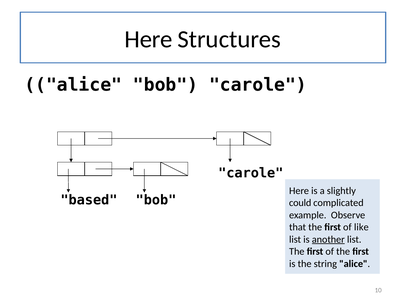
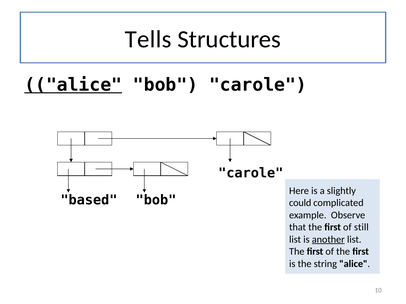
Here at (148, 39): Here -> Tells
alice at (73, 85) underline: none -> present
like: like -> still
